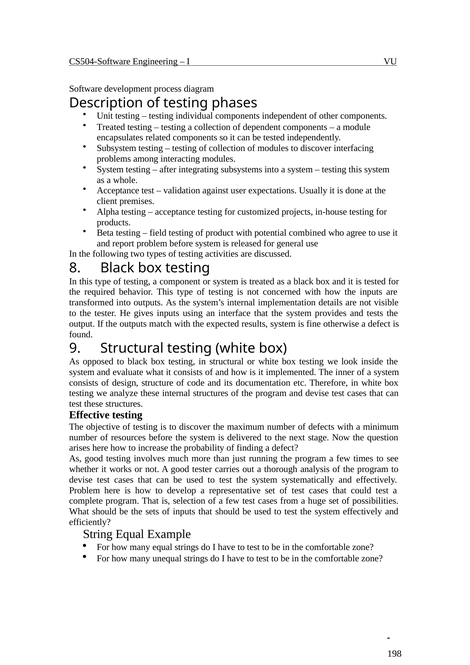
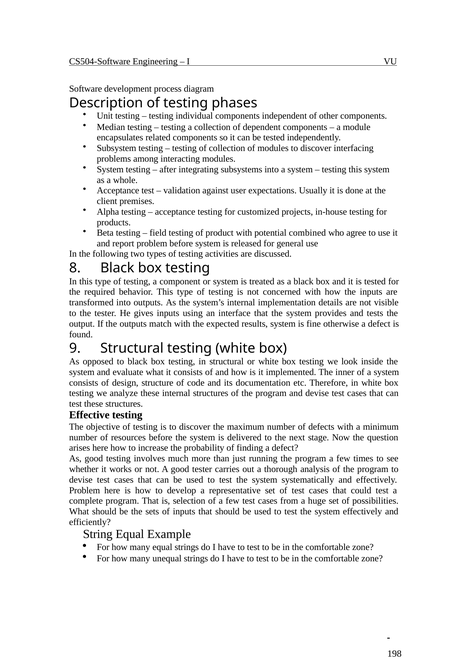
Treated at (111, 127): Treated -> Median
